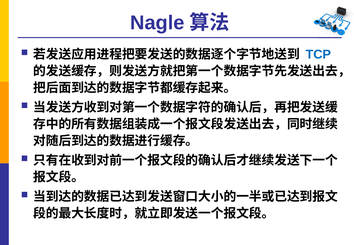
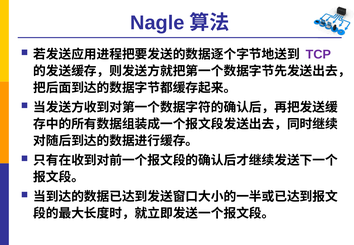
TCP colour: blue -> purple
